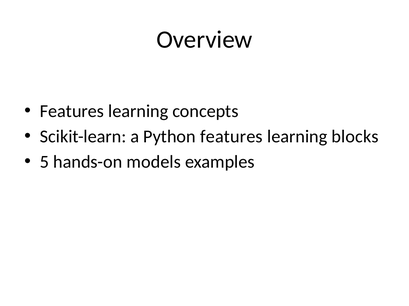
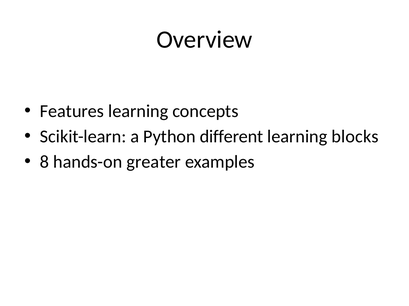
Python features: features -> different
5: 5 -> 8
models: models -> greater
